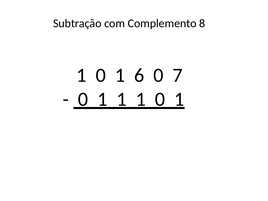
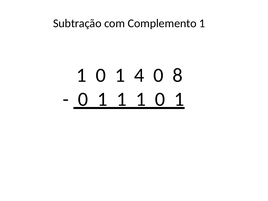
Complemento 8: 8 -> 1
6: 6 -> 4
7: 7 -> 8
